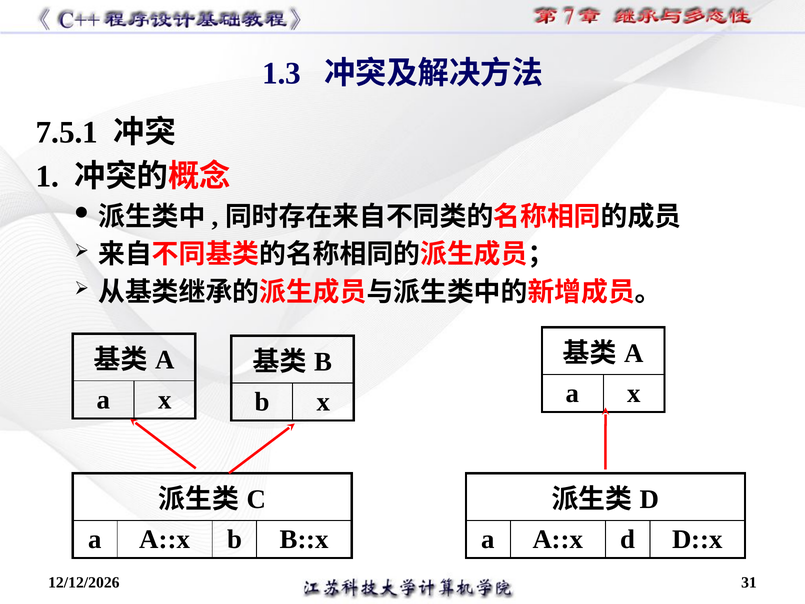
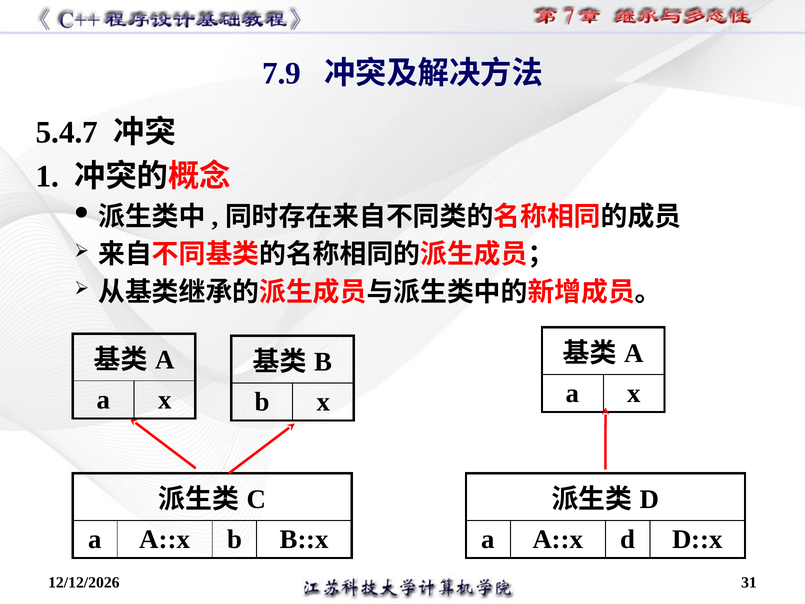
1.3: 1.3 -> 7.9
7.5.1: 7.5.1 -> 5.4.7
